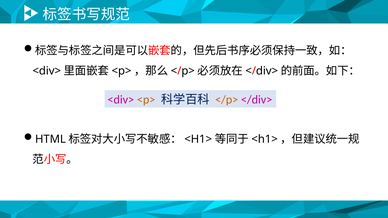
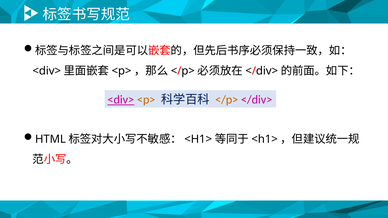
<div> at (121, 100) underline: none -> present
